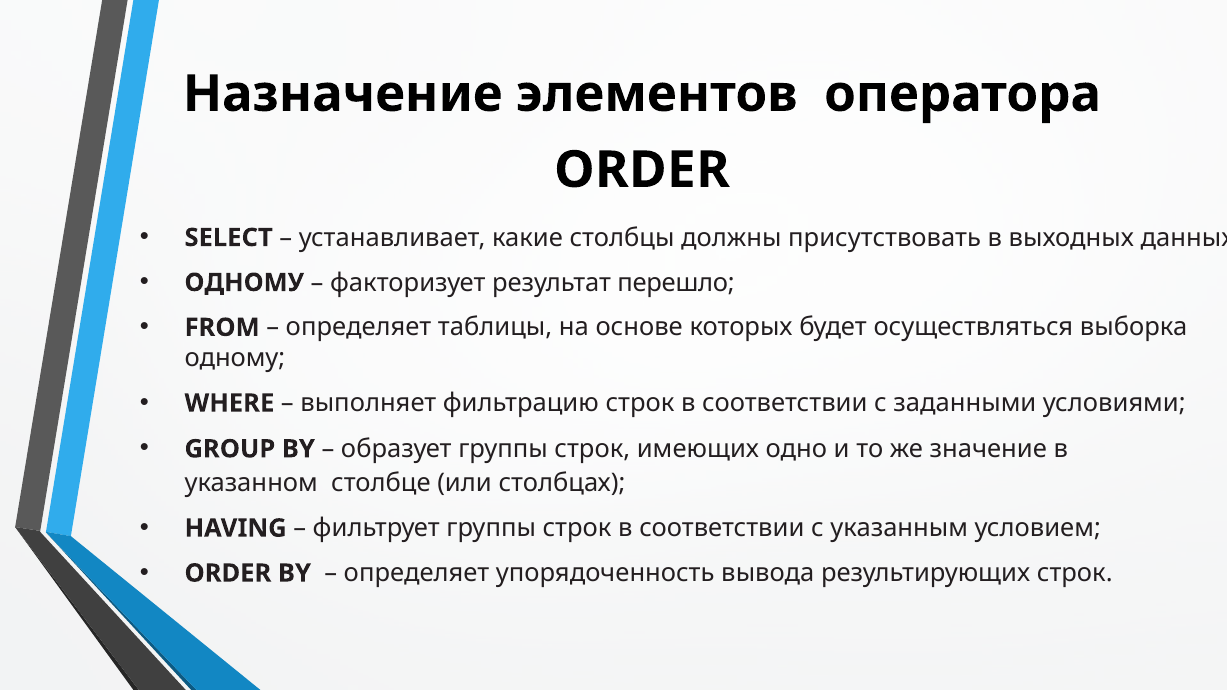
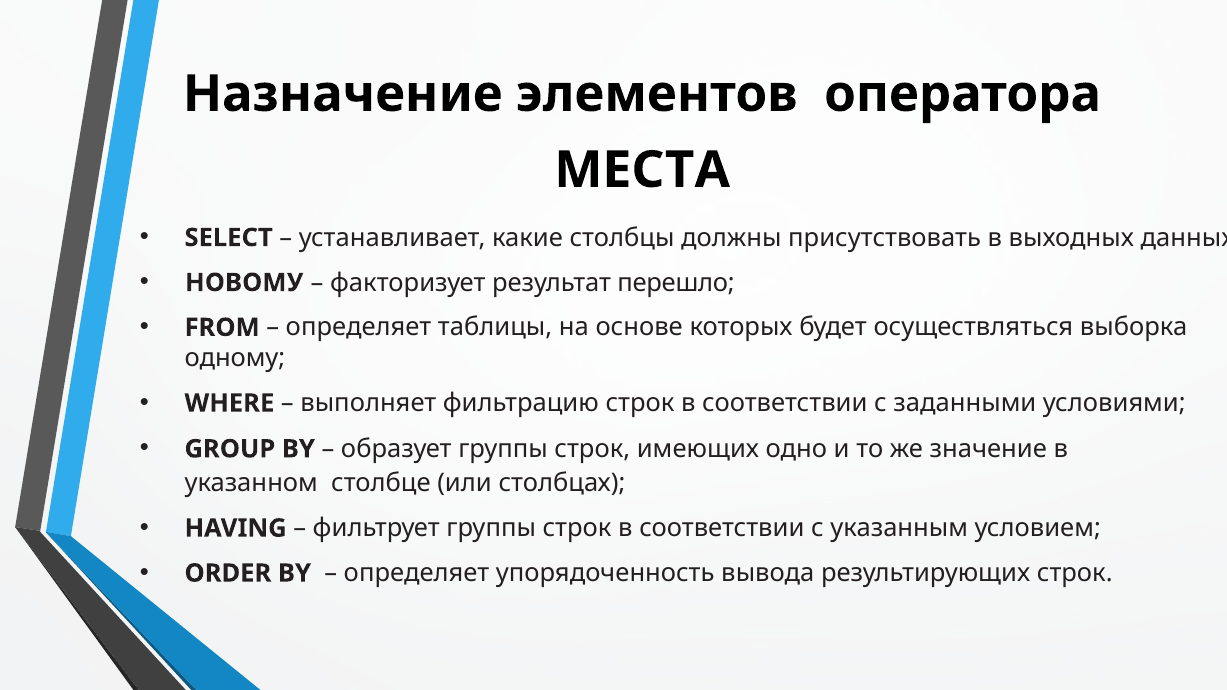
ORDER at (642, 170): ORDER -> МЕСТА
ОДНОМУ at (244, 283): ОДНОМУ -> НОВОМУ
